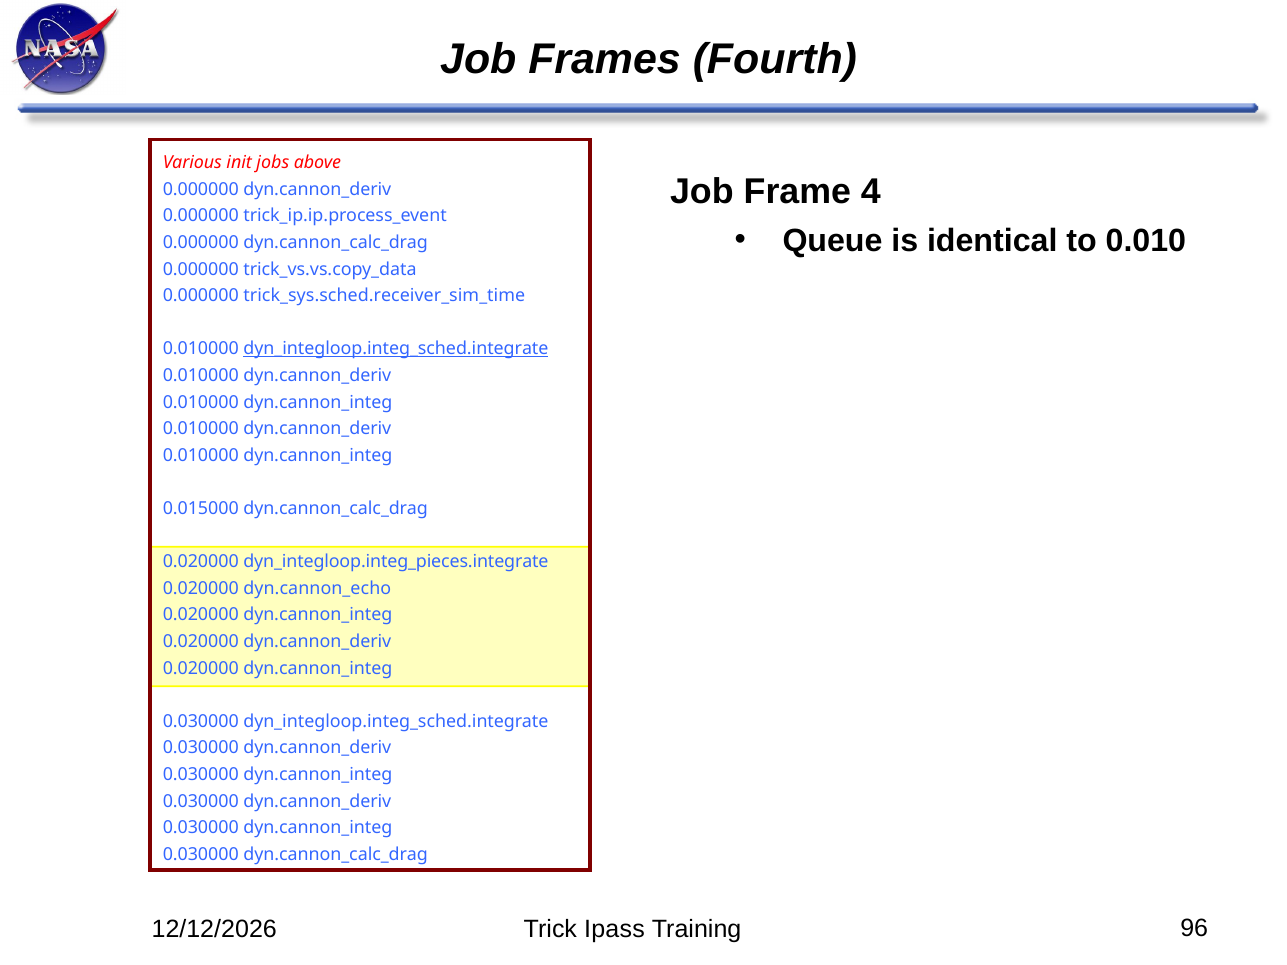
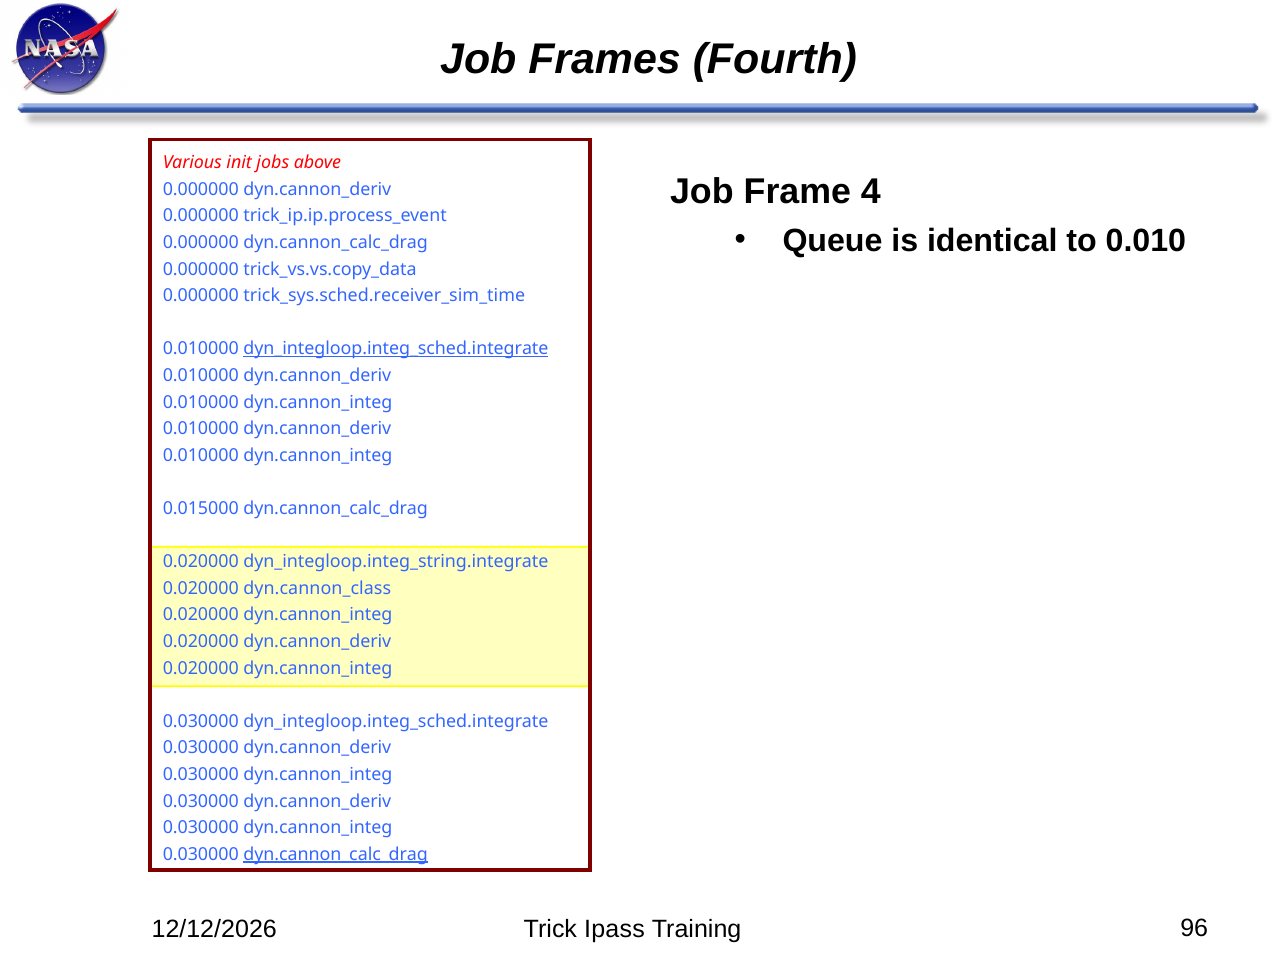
dyn_integloop.integ_pieces.integrate: dyn_integloop.integ_pieces.integrate -> dyn_integloop.integ_string.integrate
dyn.cannon_echo: dyn.cannon_echo -> dyn.cannon_class
dyn.cannon_calc_drag at (336, 855) underline: none -> present
